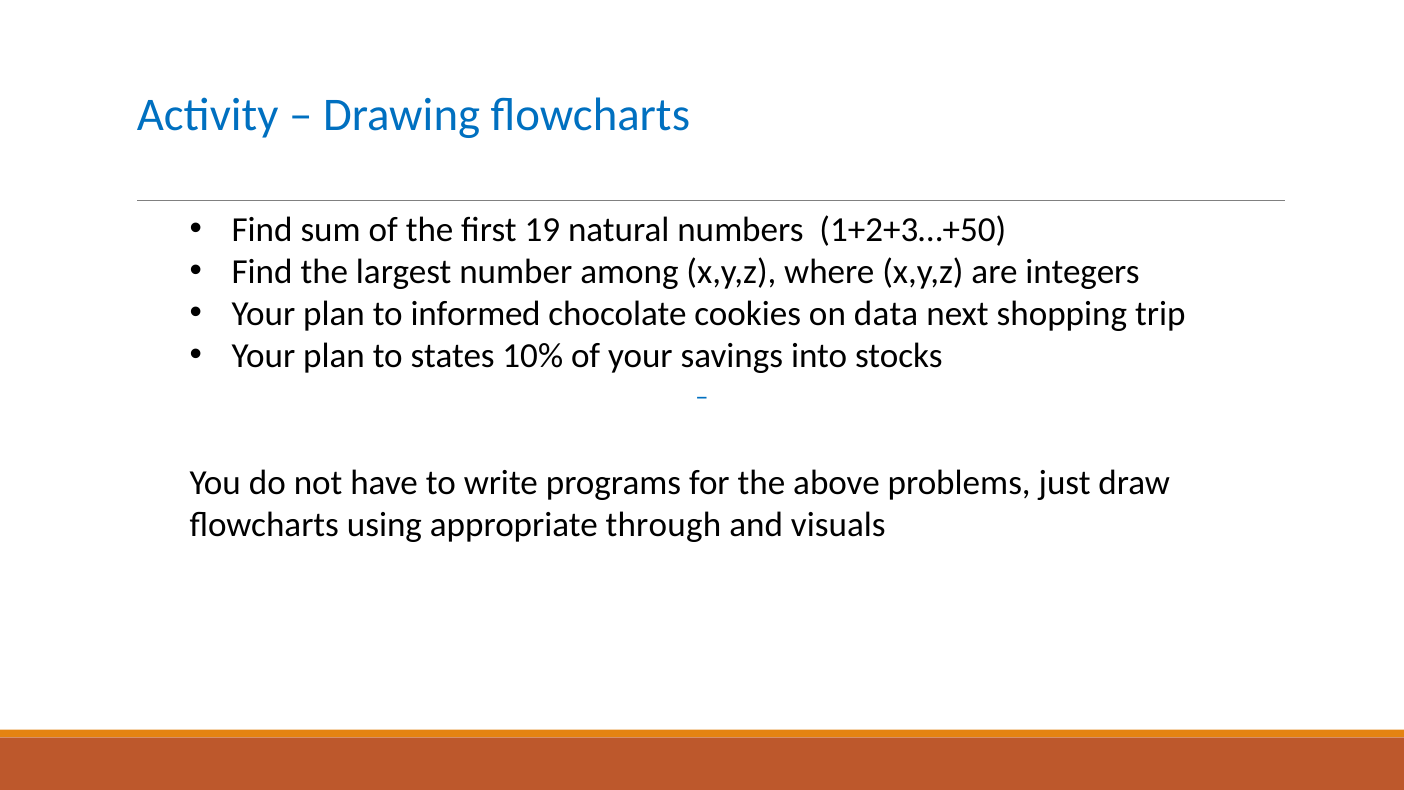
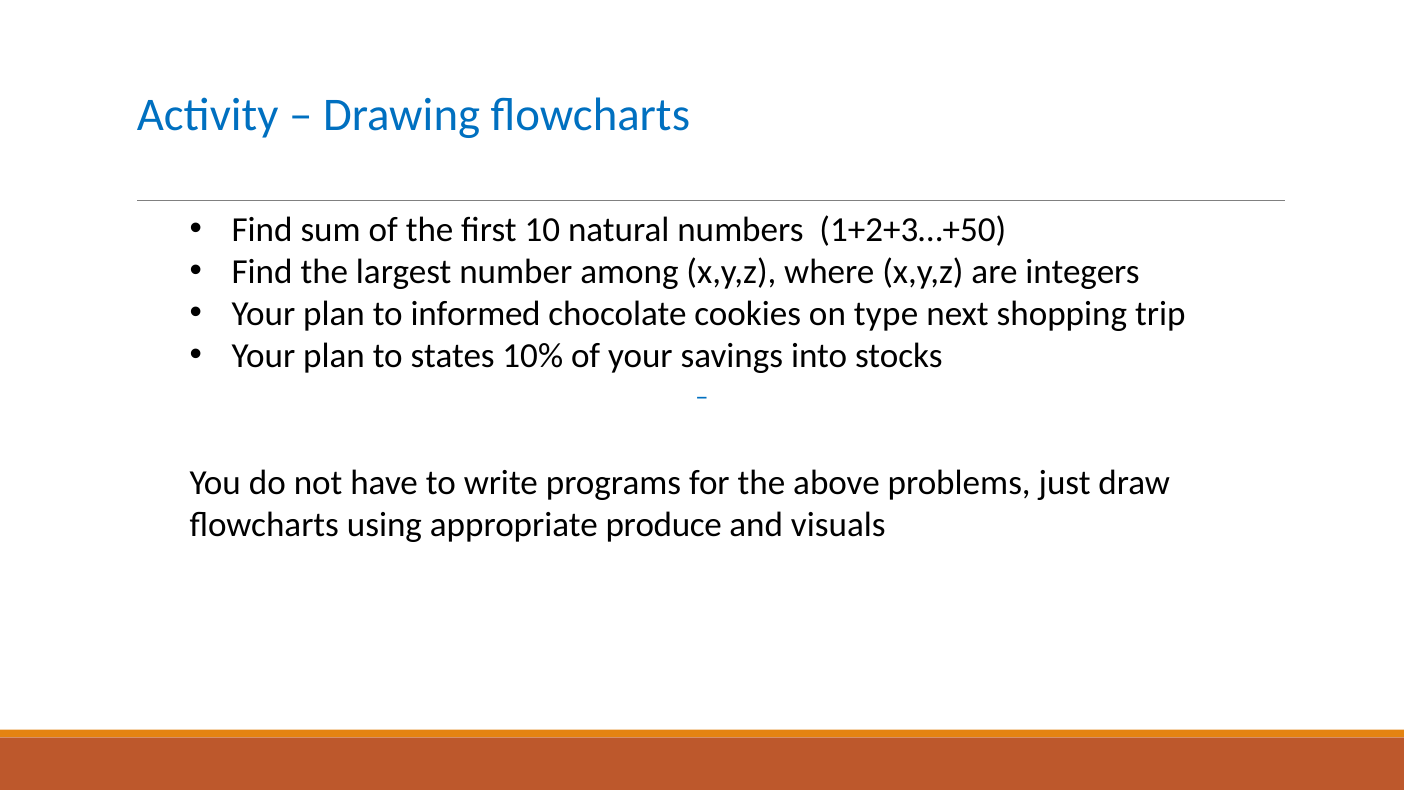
19: 19 -> 10
data: data -> type
through: through -> produce
